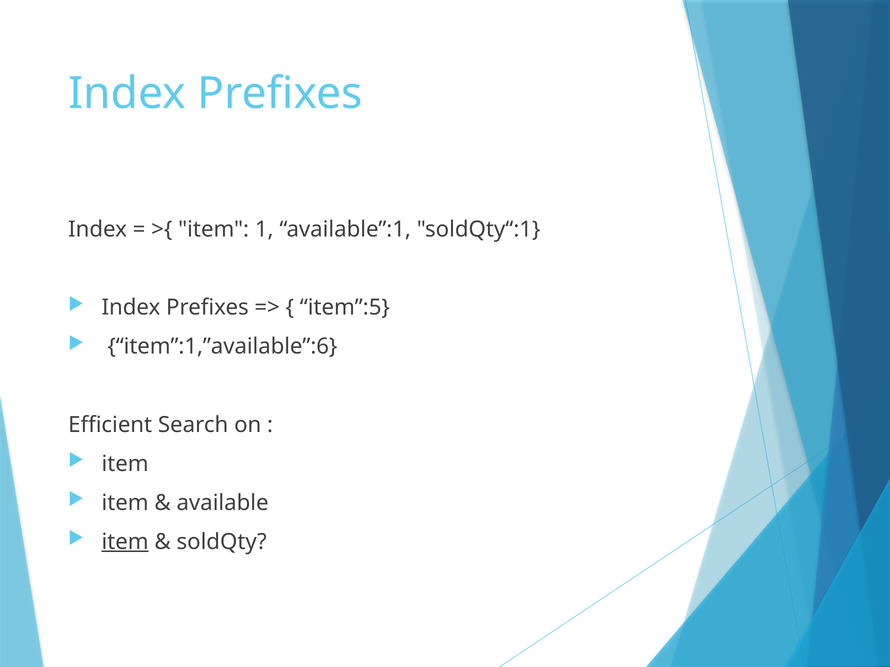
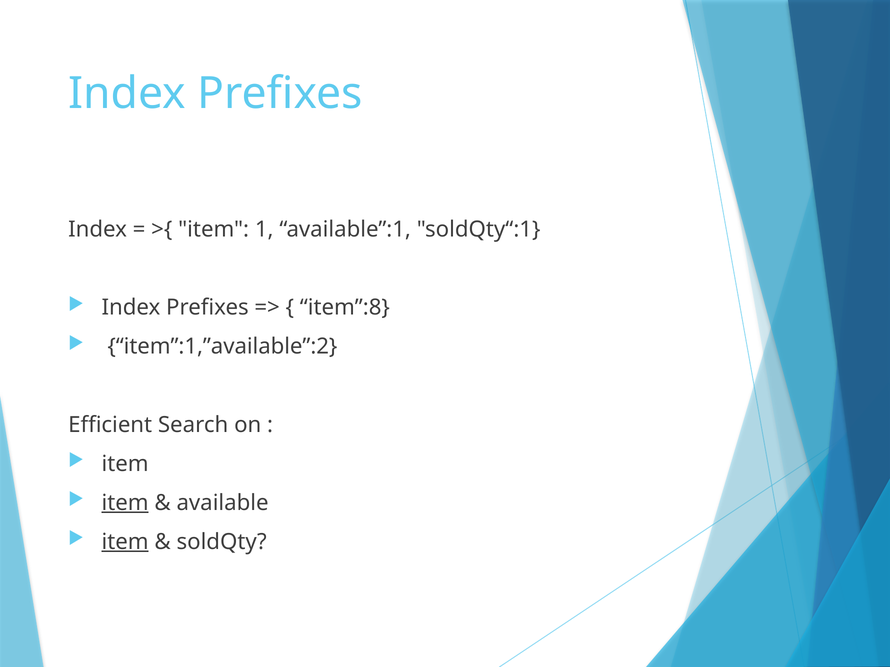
item”:5: item”:5 -> item”:8
item”:1,”available”:6: item”:1,”available”:6 -> item”:1,”available”:2
item at (125, 503) underline: none -> present
